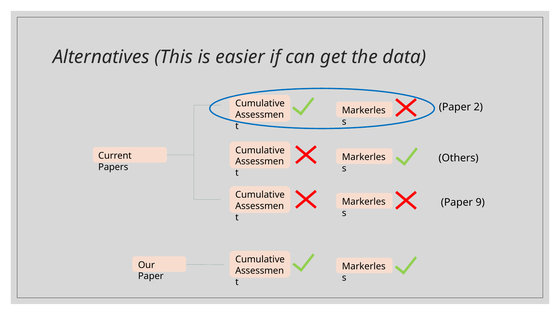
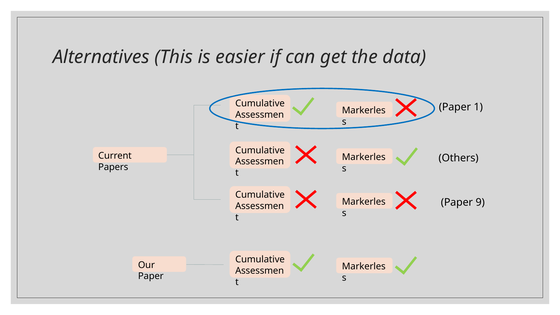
2: 2 -> 1
